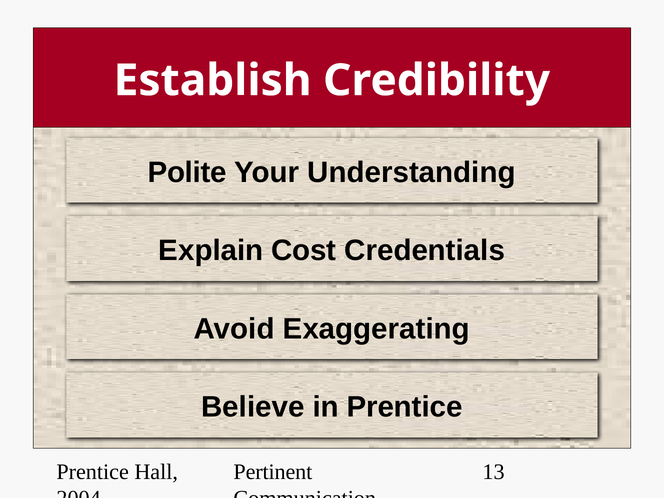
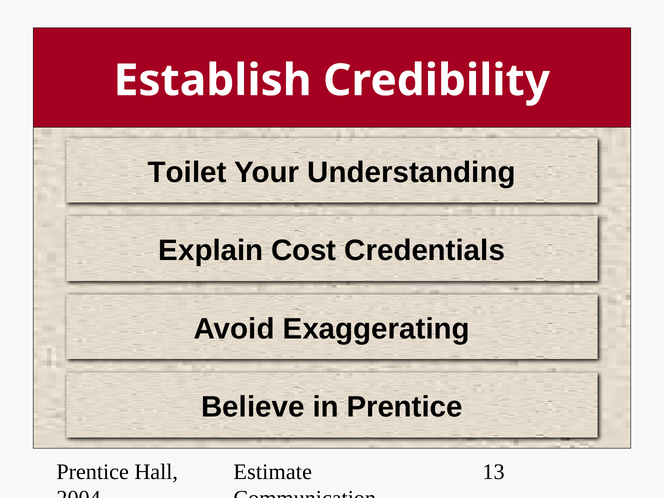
Polite: Polite -> Toilet
Pertinent: Pertinent -> Estimate
